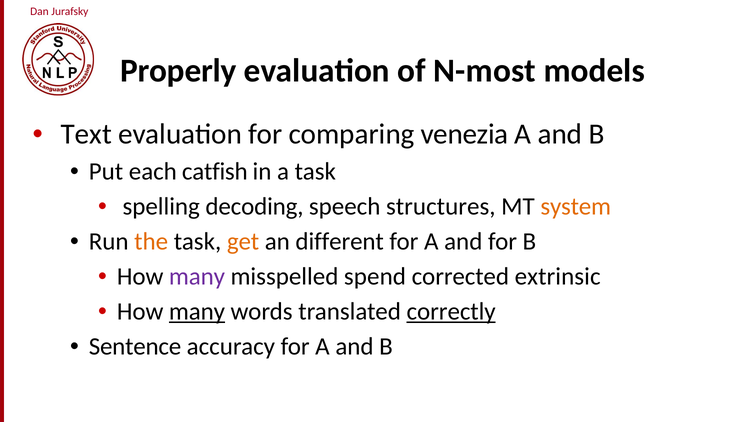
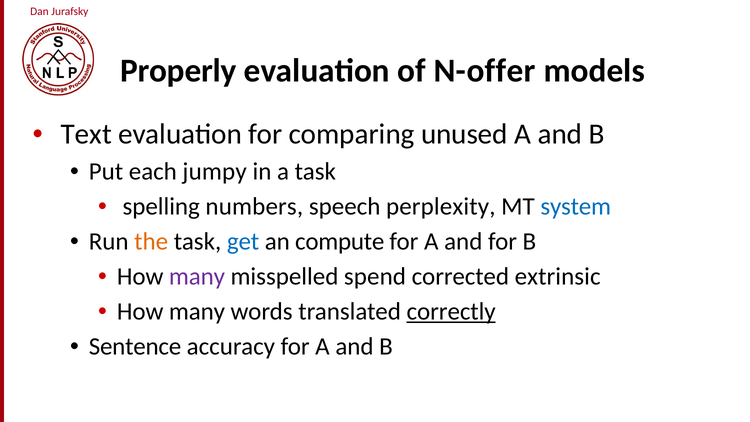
N-most: N-most -> N-offer
venezia: venezia -> unused
catfish: catfish -> jumpy
decoding: decoding -> numbers
structures: structures -> perplexity
system colour: orange -> blue
get colour: orange -> blue
different: different -> compute
many at (197, 311) underline: present -> none
